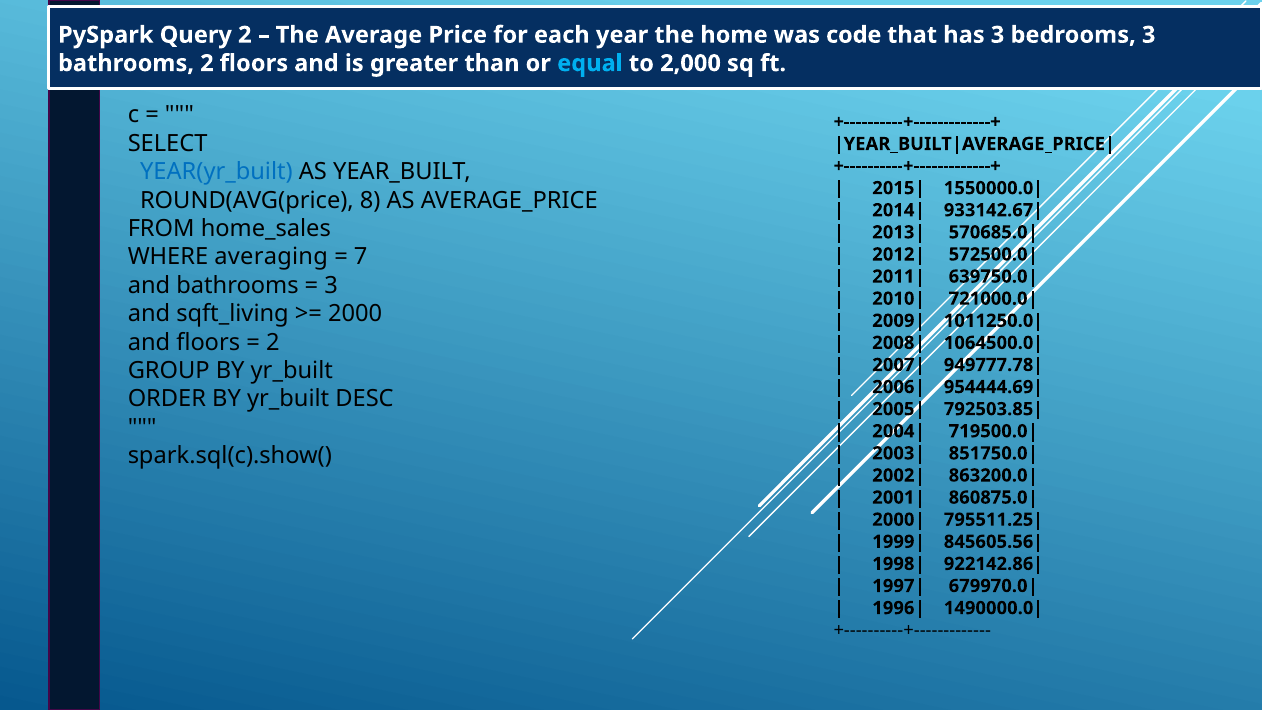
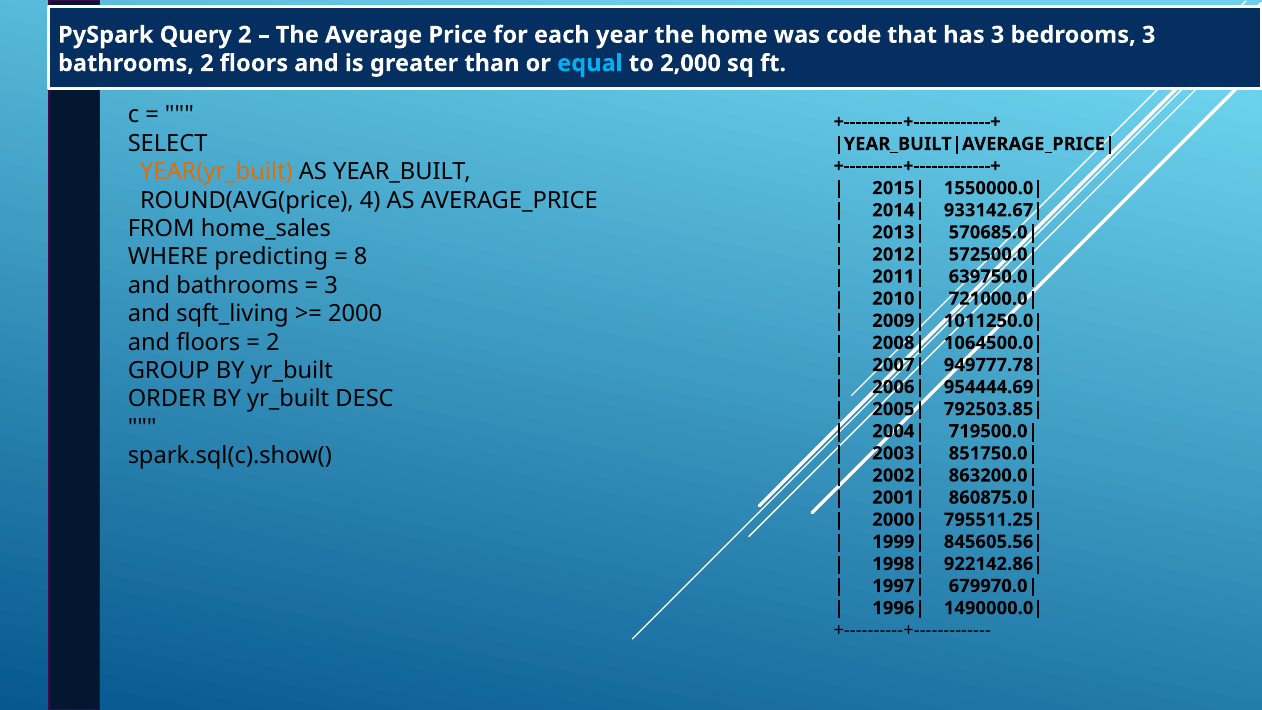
YEAR(yr_built colour: blue -> orange
8: 8 -> 4
averaging: averaging -> predicting
7: 7 -> 8
